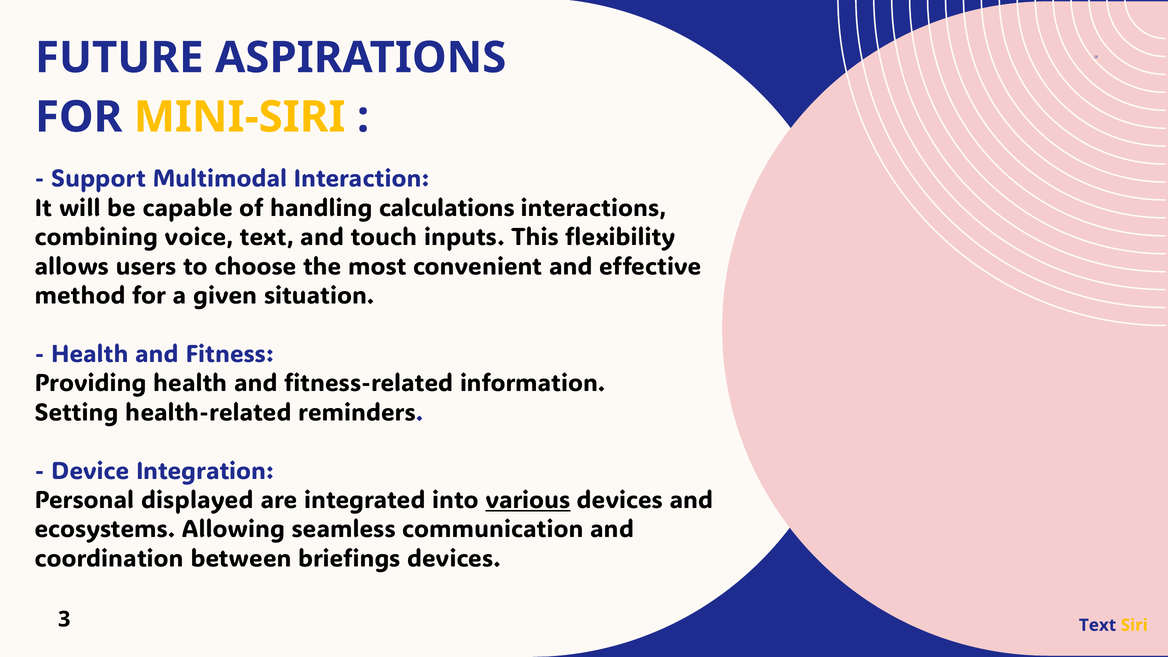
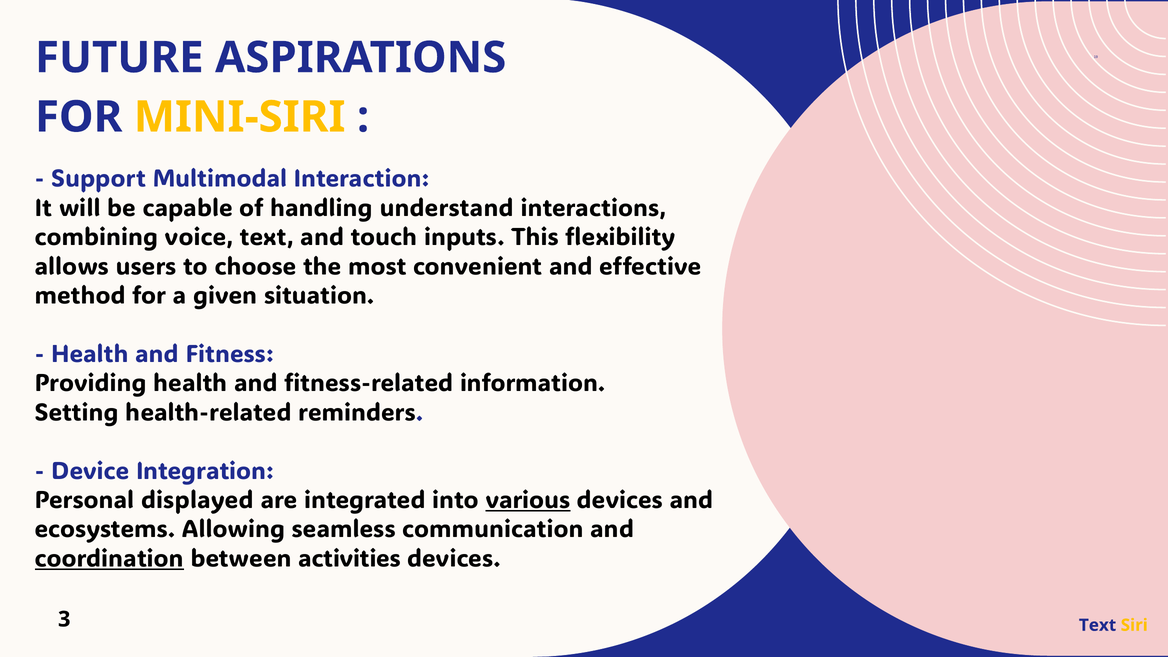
calculations: calculations -> understand
coordination underline: none -> present
briefings: briefings -> activities
